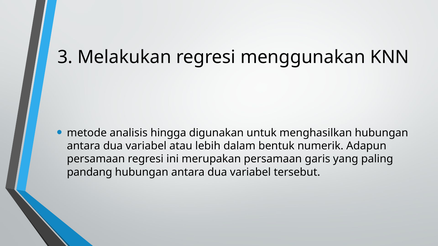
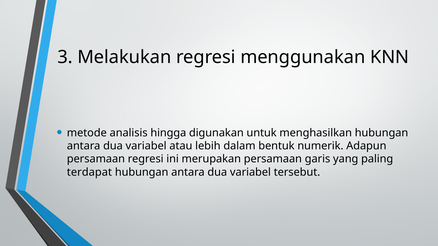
pandang: pandang -> terdapat
